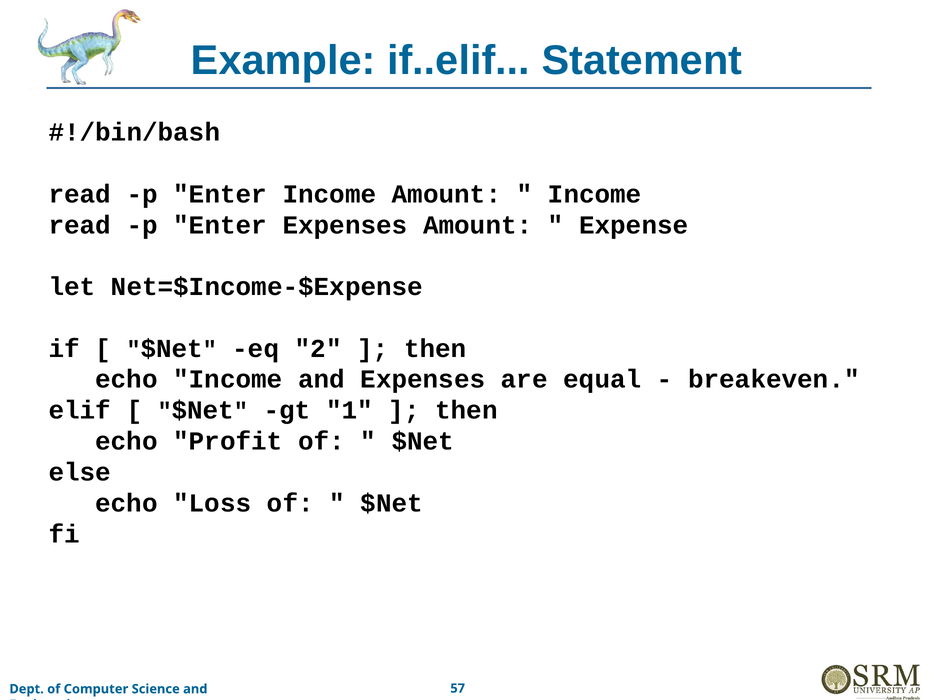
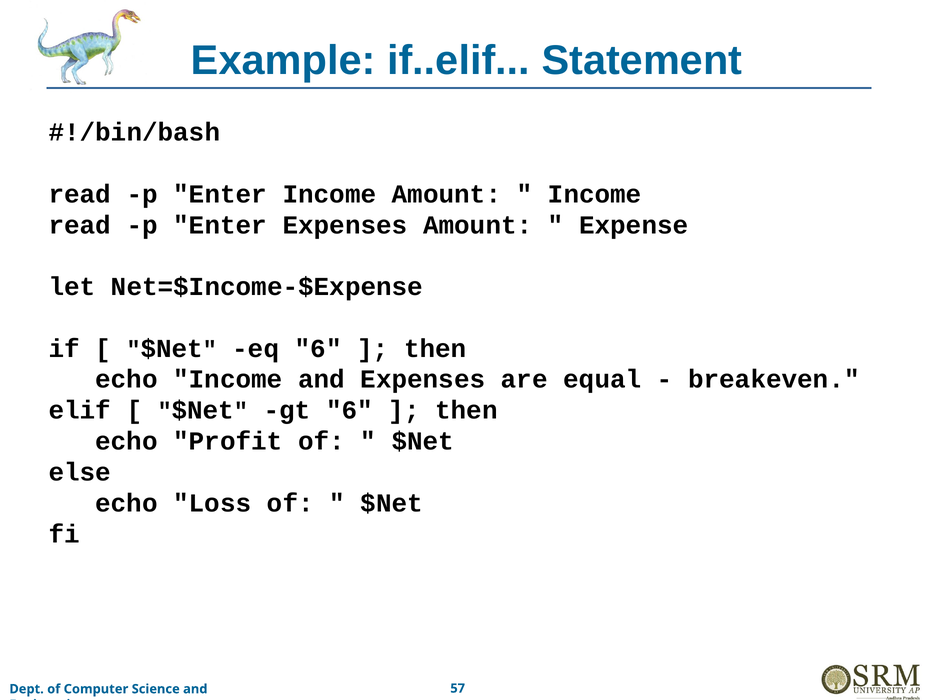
eq 2: 2 -> 6
gt 1: 1 -> 6
